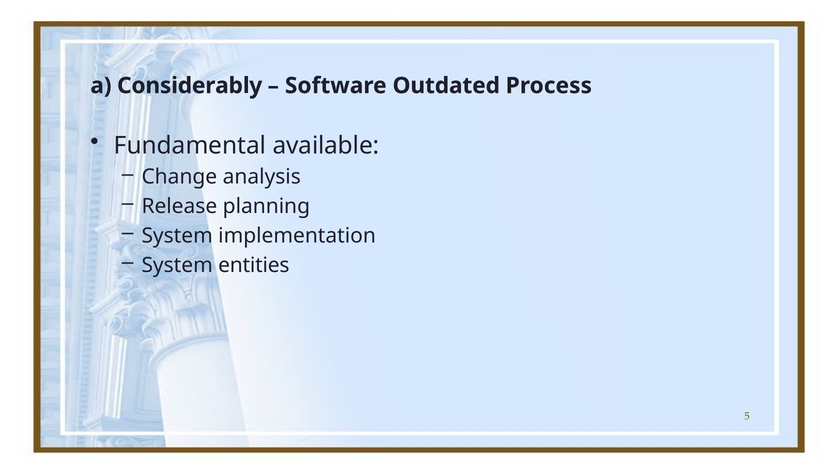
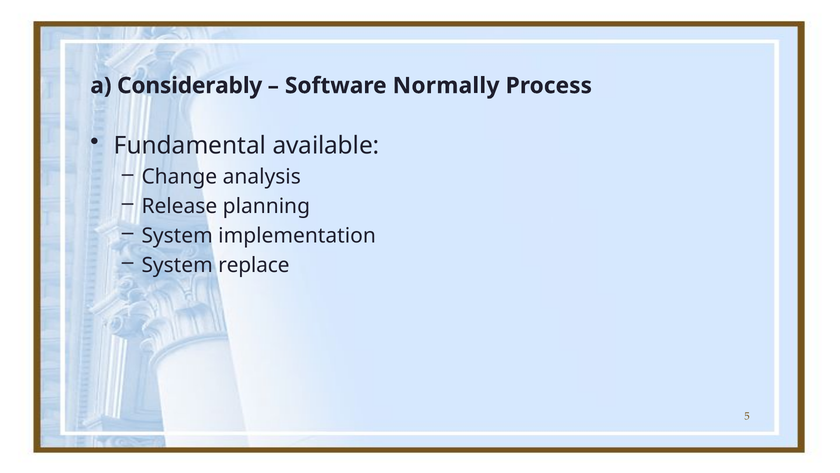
Outdated: Outdated -> Normally
entities: entities -> replace
